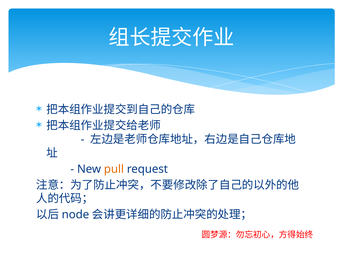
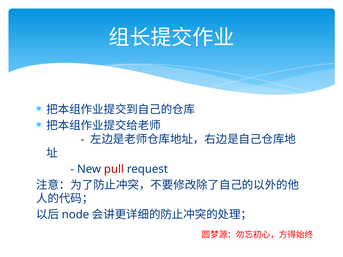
pull colour: orange -> red
